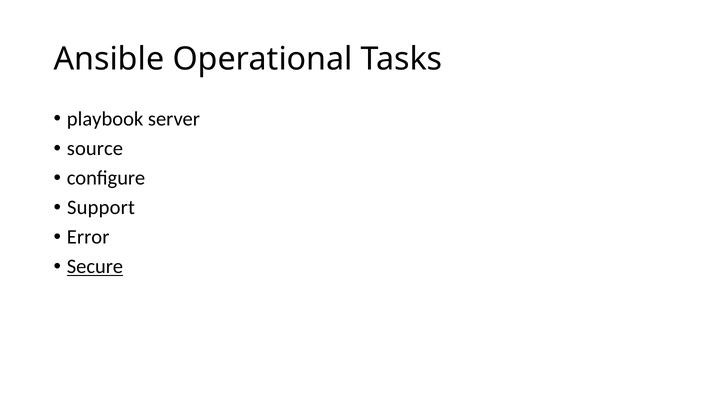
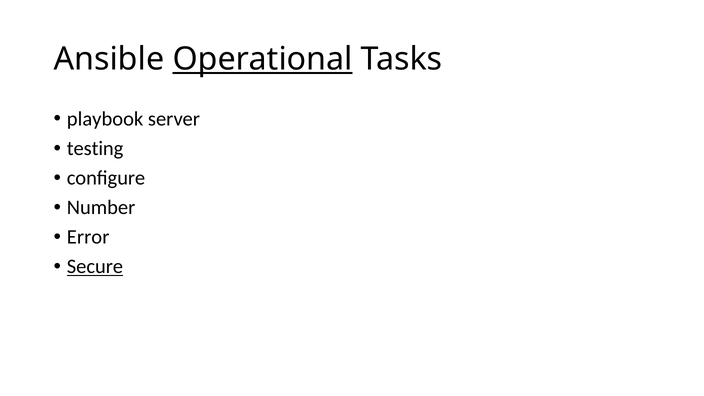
Operational underline: none -> present
source: source -> testing
Support: Support -> Number
